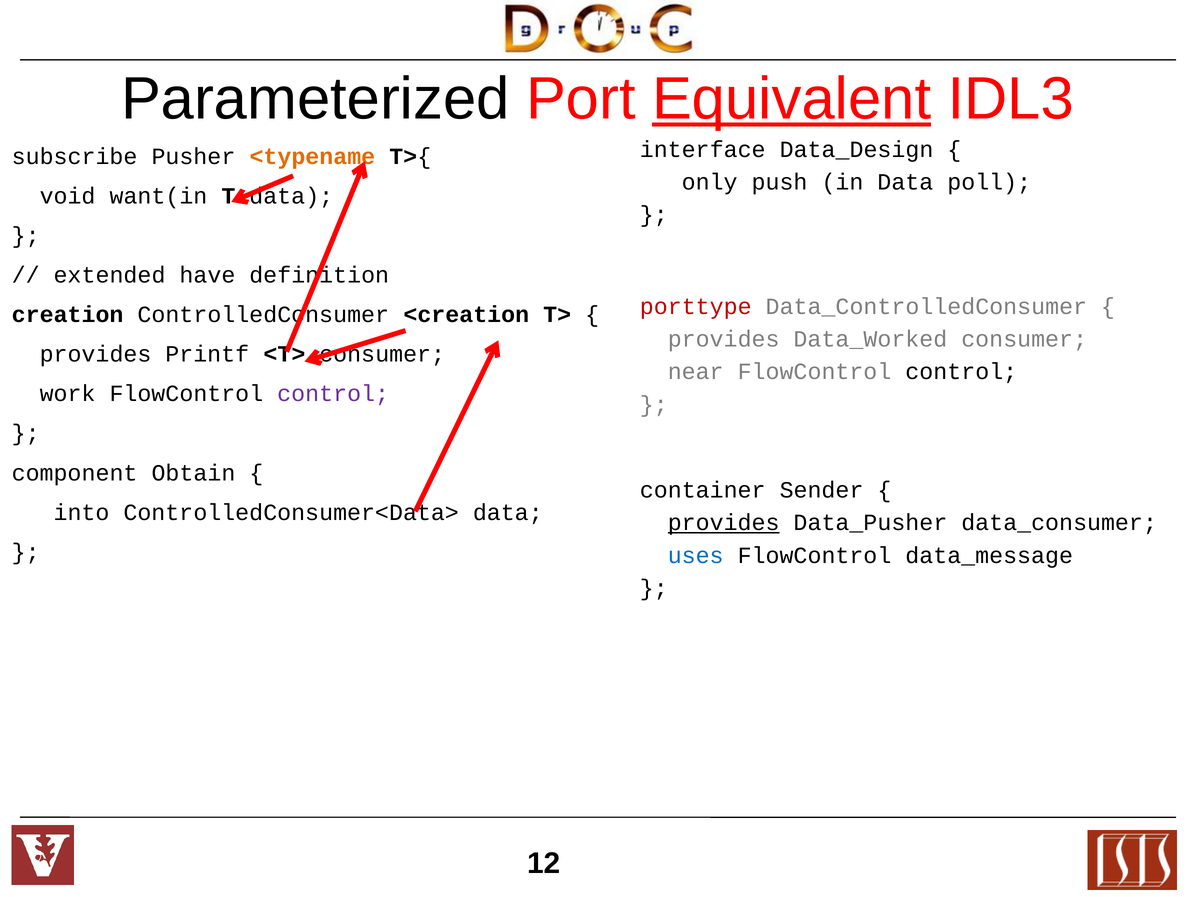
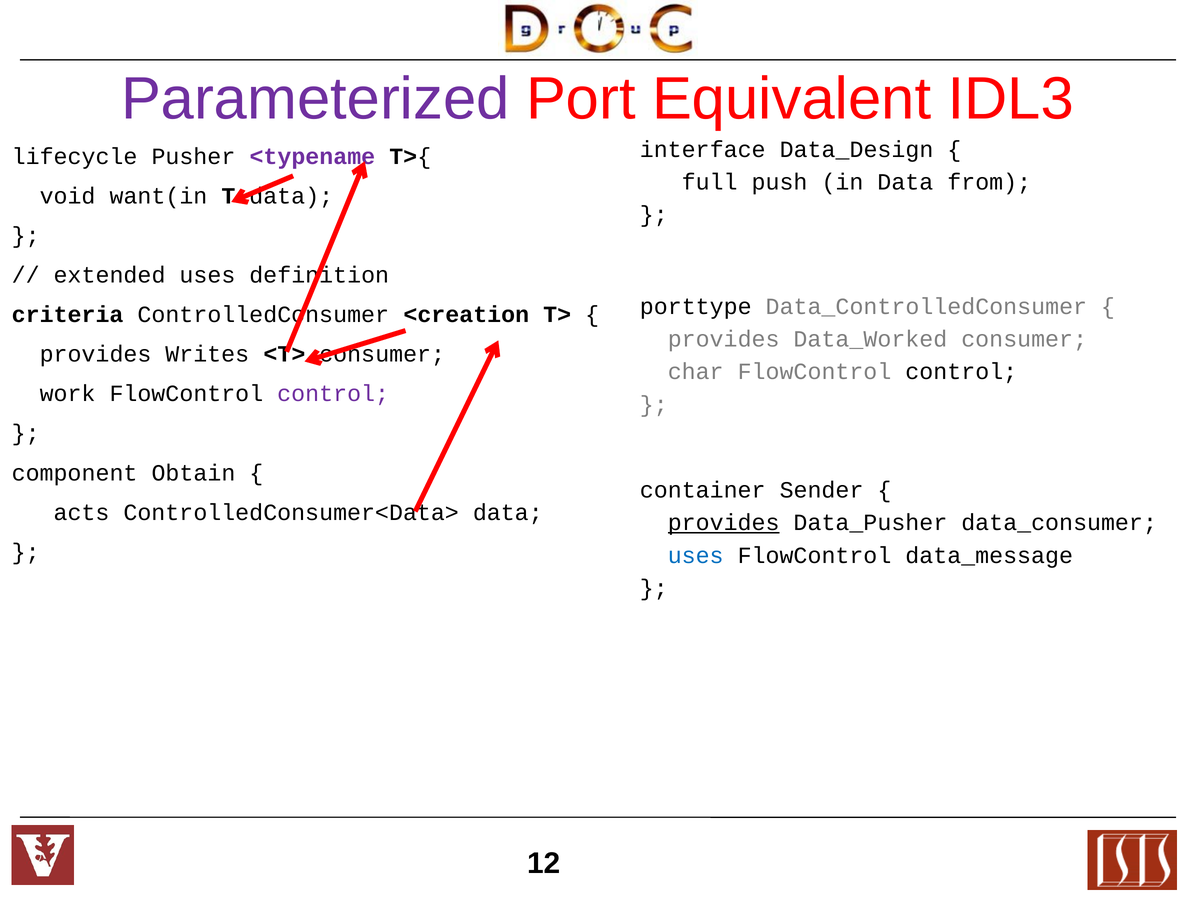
Parameterized colour: black -> purple
Equivalent underline: present -> none
subscribe: subscribe -> lifecycle
<typename colour: orange -> purple
only: only -> full
poll: poll -> from
extended have: have -> uses
porttype colour: red -> black
creation: creation -> criteria
Printf: Printf -> Writes
near: near -> char
into: into -> acts
